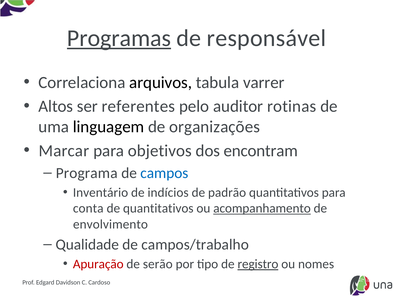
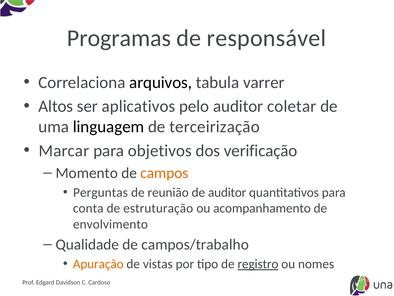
Programas underline: present -> none
referentes: referentes -> aplicativos
rotinas: rotinas -> coletar
organizações: organizações -> terceirização
encontram: encontram -> verificação
Programa: Programa -> Momento
campos colour: blue -> orange
Inventário: Inventário -> Perguntas
indícios: indícios -> reunião
de padrão: padrão -> auditor
de quantitativos: quantitativos -> estruturação
acompanhamento underline: present -> none
Apuração colour: red -> orange
serão: serão -> vistas
